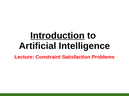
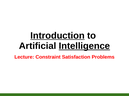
Intelligence underline: none -> present
